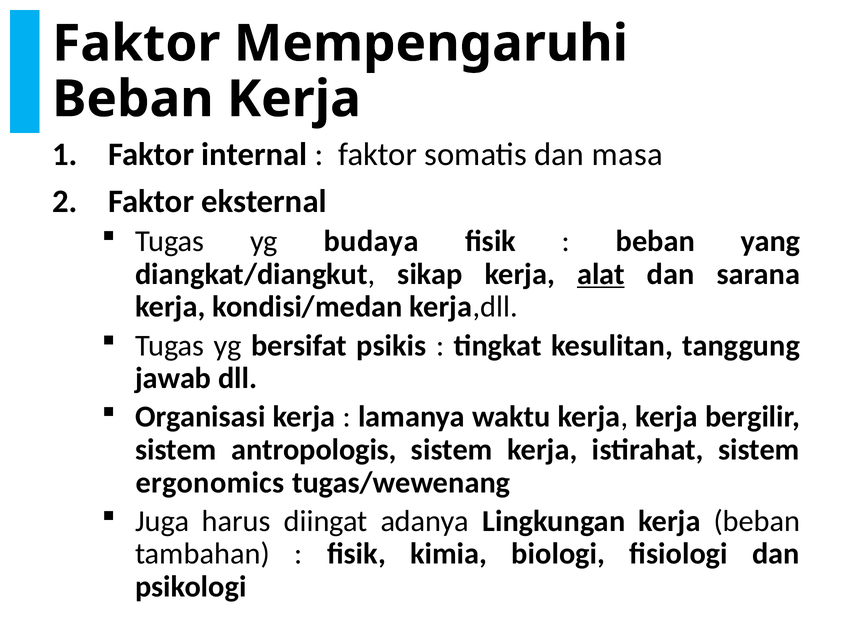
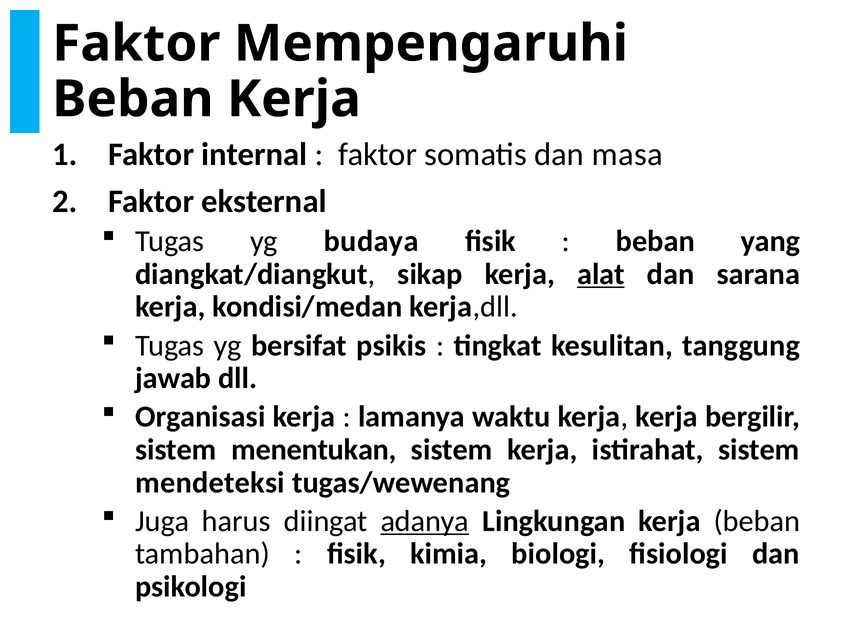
antropologis: antropologis -> menentukan
ergonomics: ergonomics -> mendeteksi
adanya underline: none -> present
